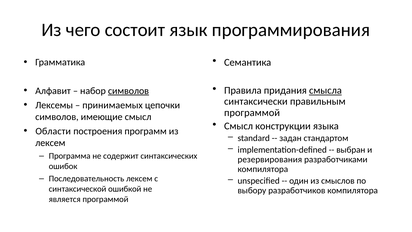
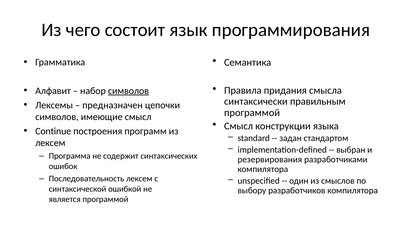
смысла at (325, 90) underline: present -> none
принимаемых: принимаемых -> предназначен
Области: Области -> Continue
